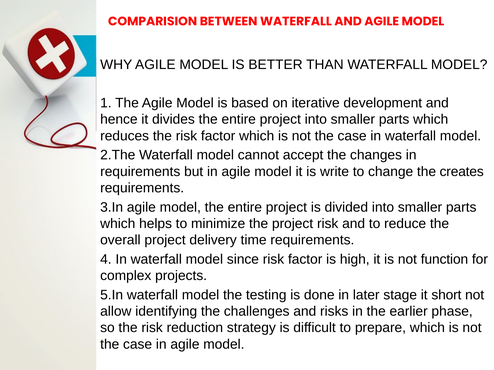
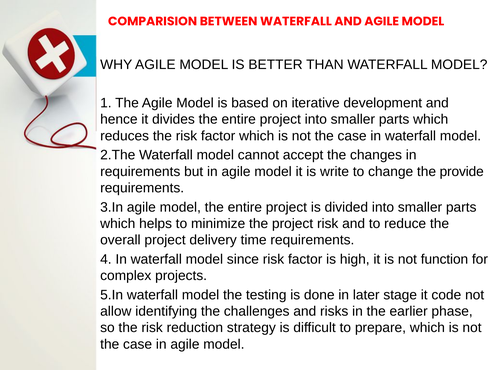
creates: creates -> provide
short: short -> code
